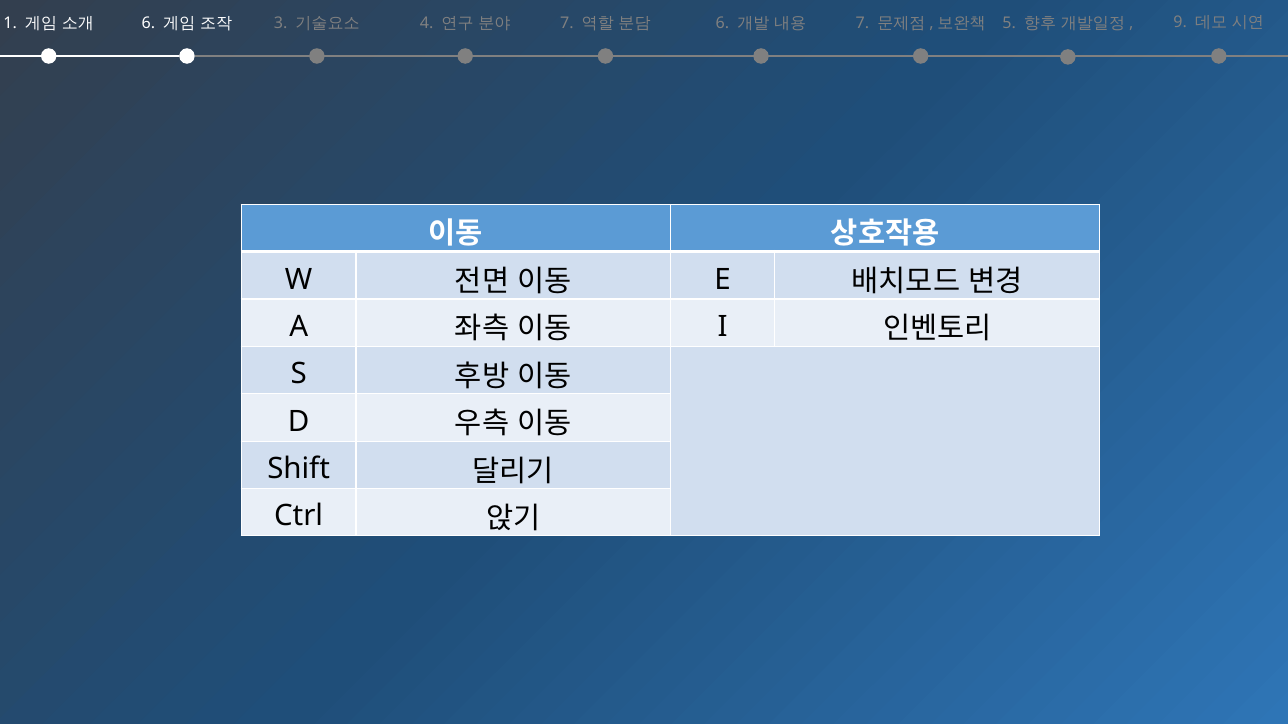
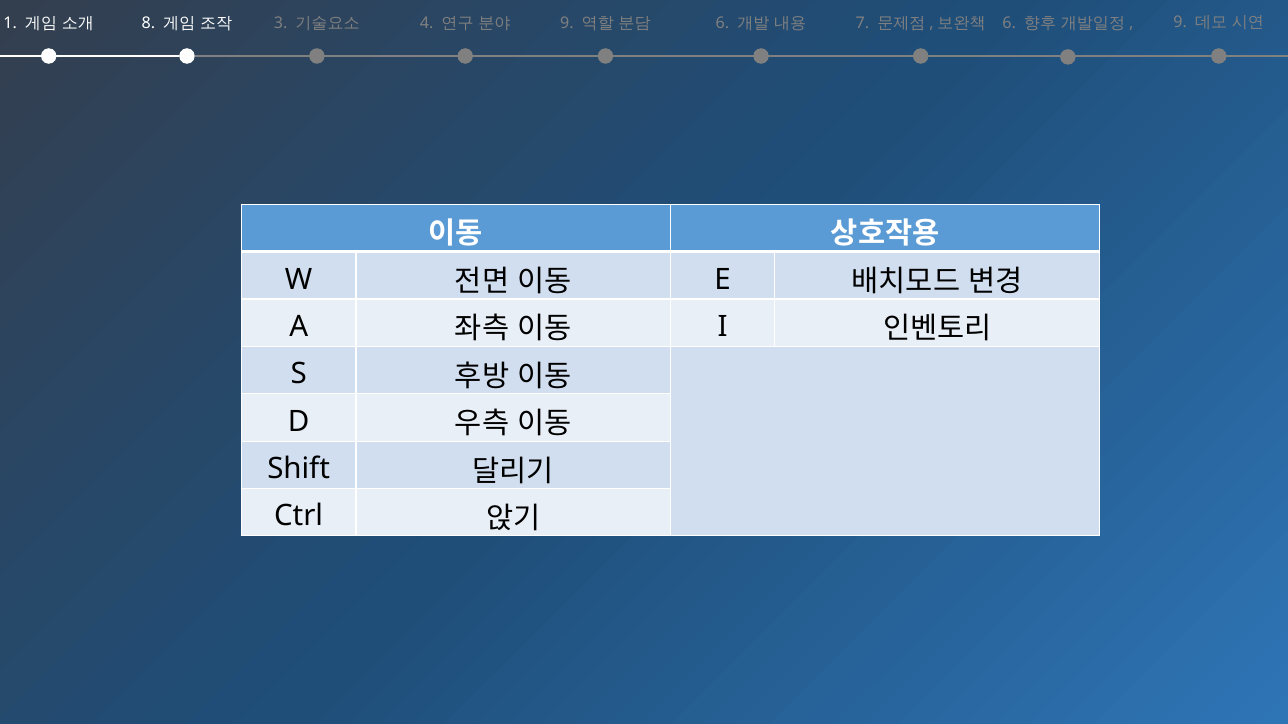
6 at (148, 23): 6 -> 8
7 at (567, 23): 7 -> 9
5 at (1009, 24): 5 -> 6
